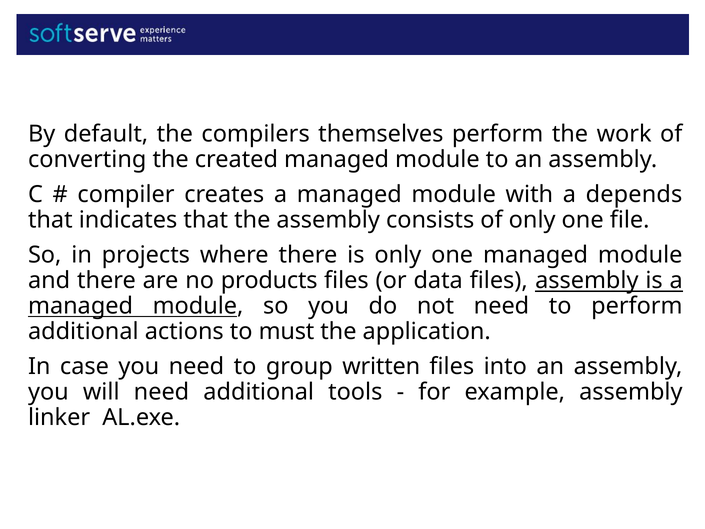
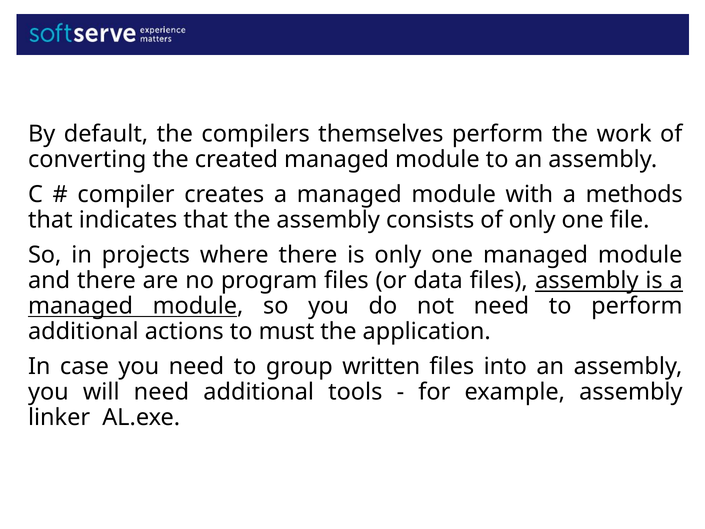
depends: depends -> methods
products: products -> program
